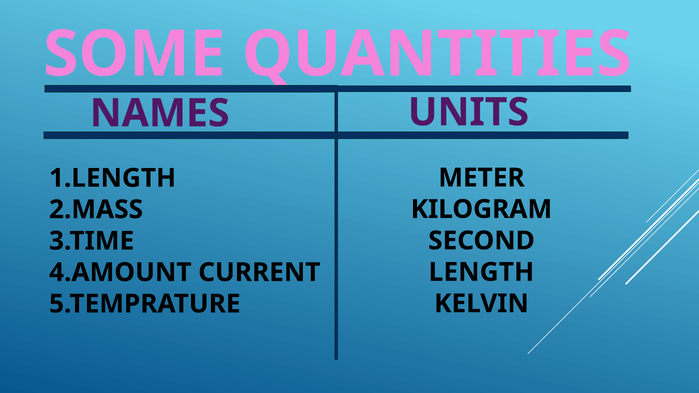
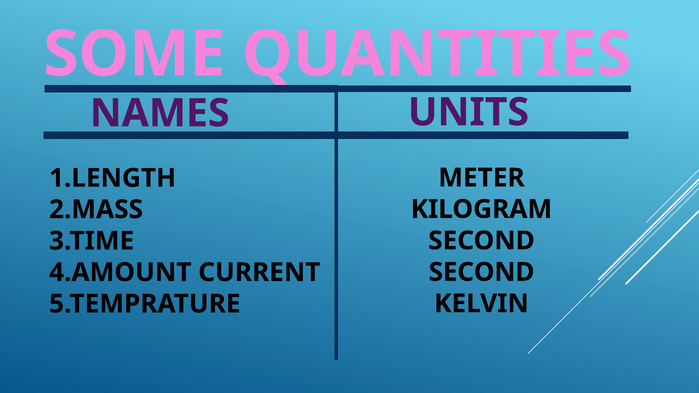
LENGTH at (481, 272): LENGTH -> SECOND
